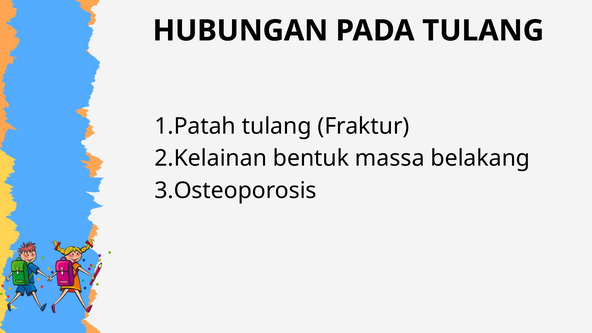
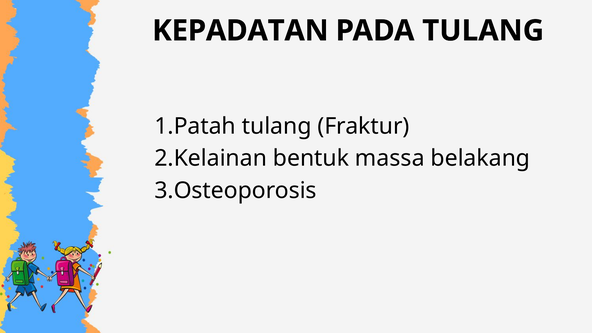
HUBUNGAN: HUBUNGAN -> KEPADATAN
